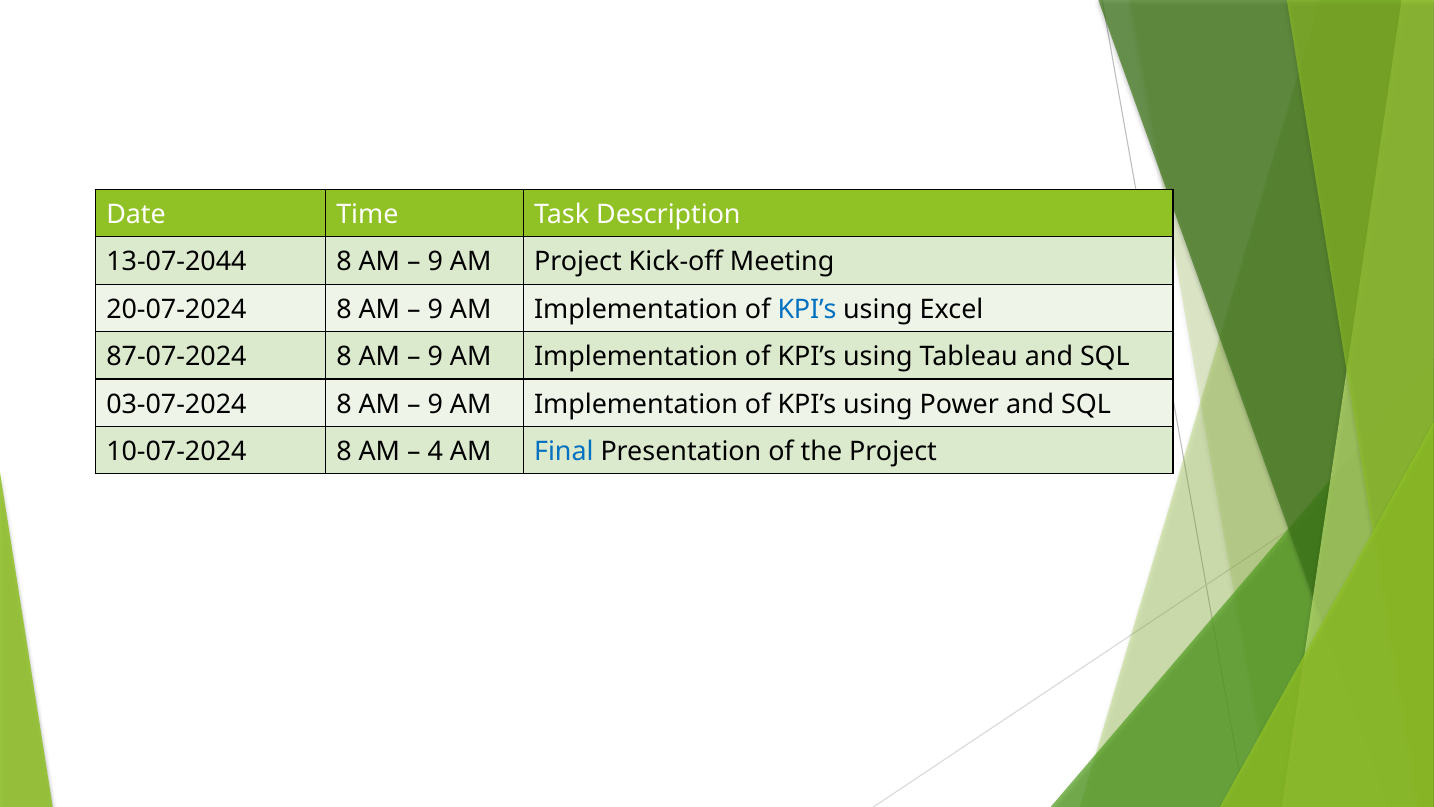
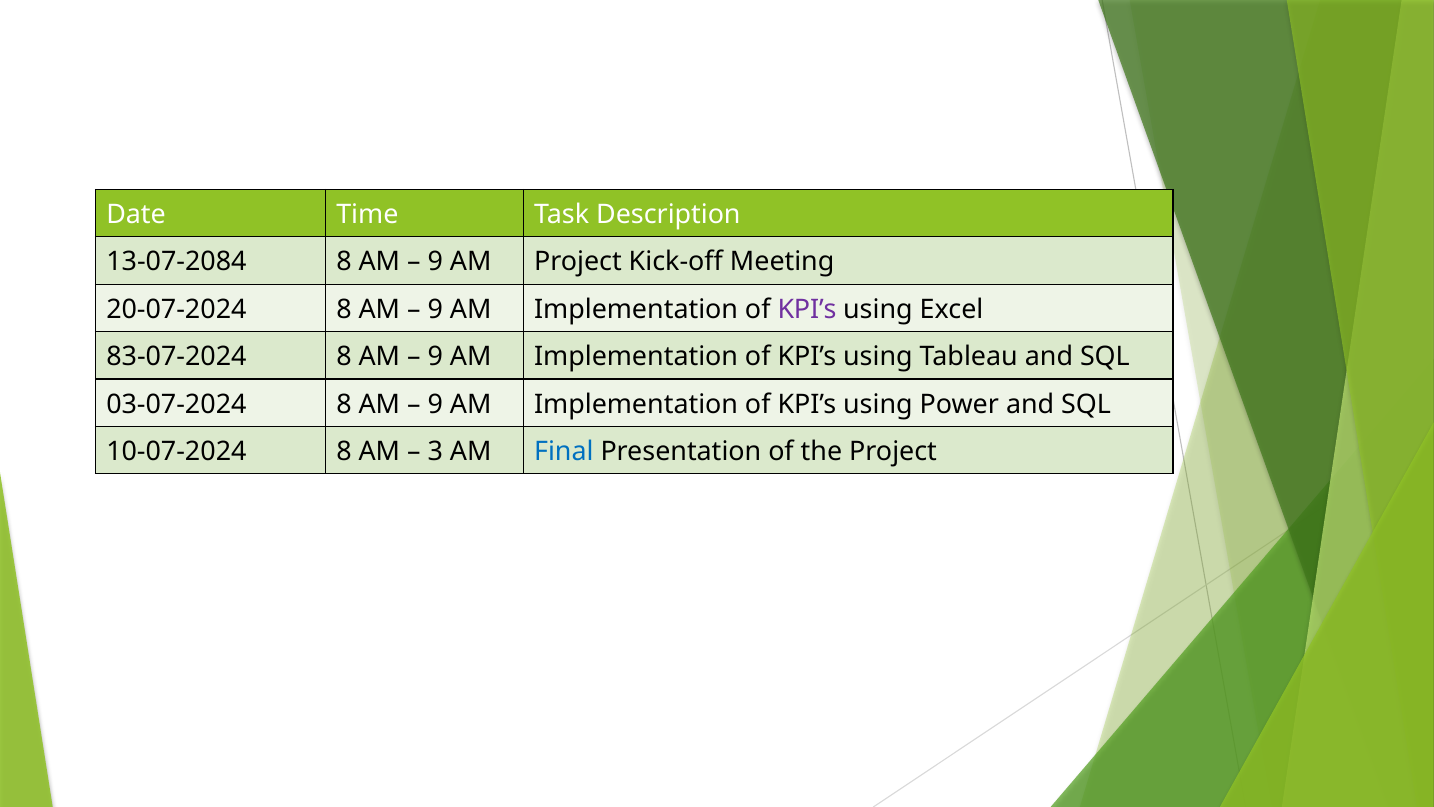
13-07-2044: 13-07-2044 -> 13-07-2084
KPI’s at (807, 309) colour: blue -> purple
87-07-2024: 87-07-2024 -> 83-07-2024
4: 4 -> 3
